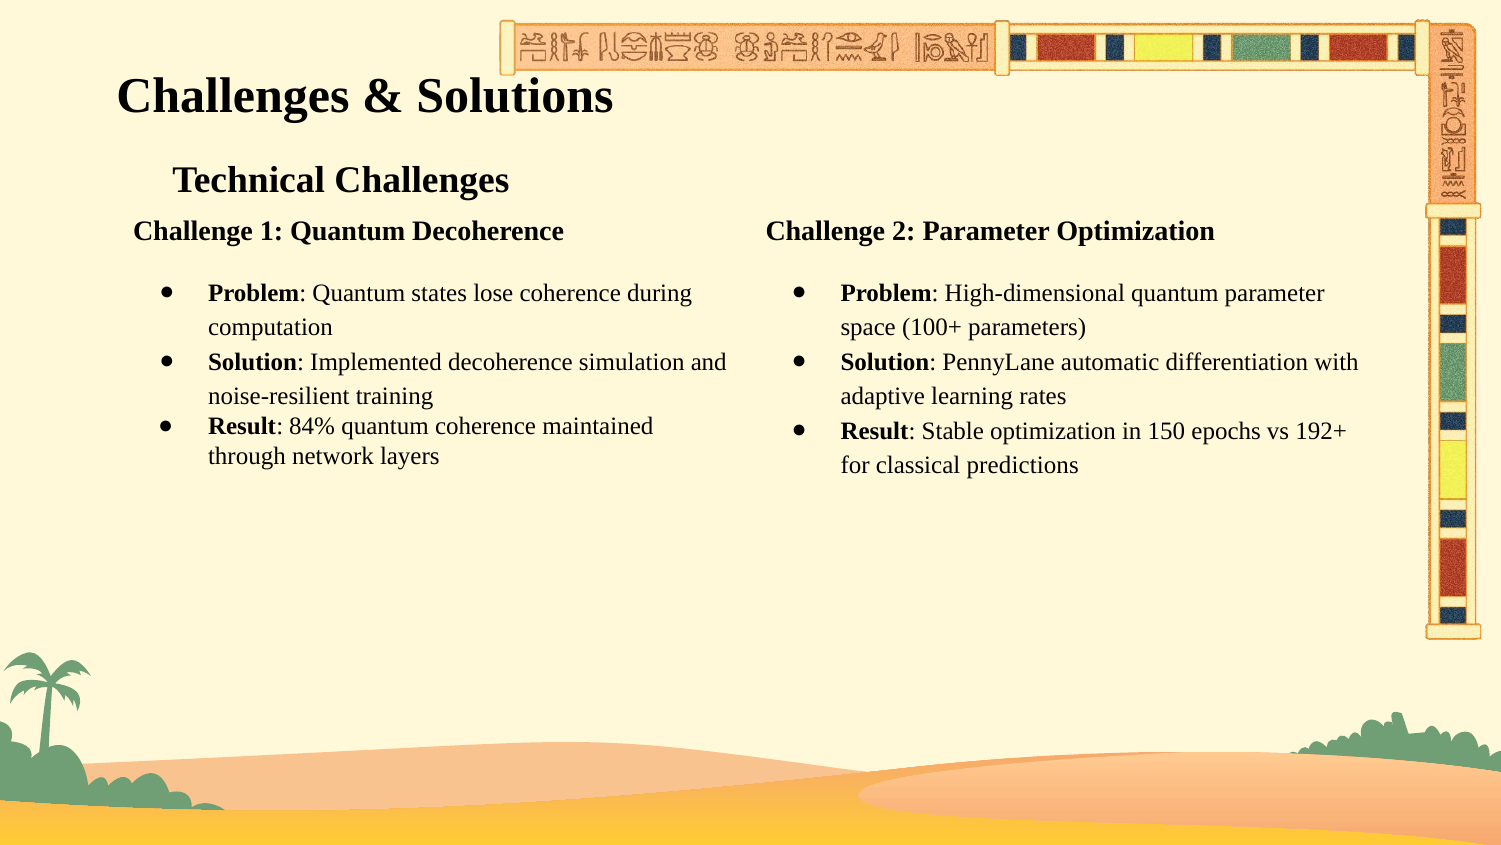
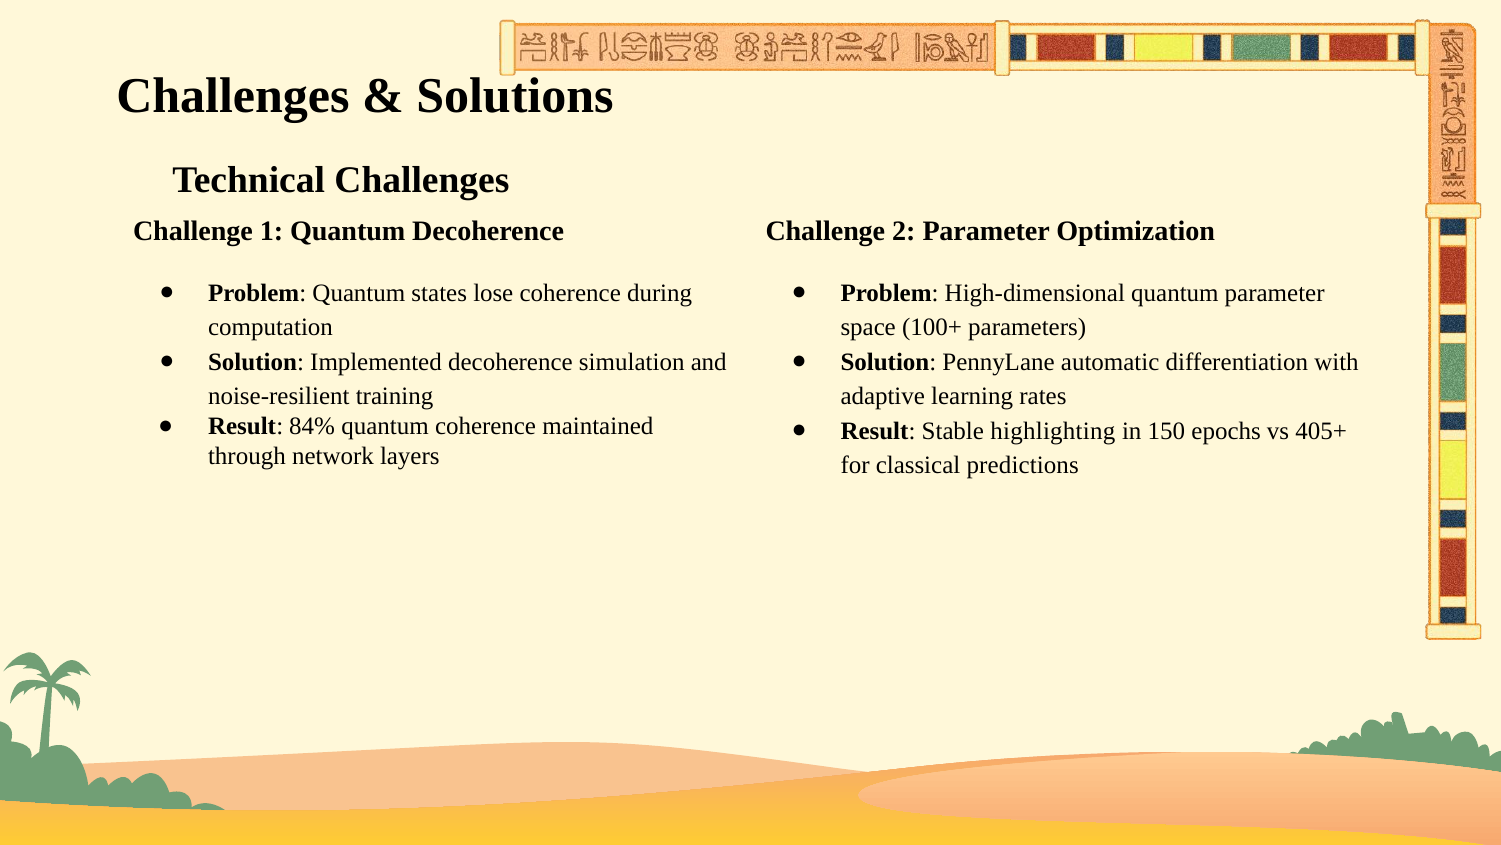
Stable optimization: optimization -> highlighting
192+: 192+ -> 405+
